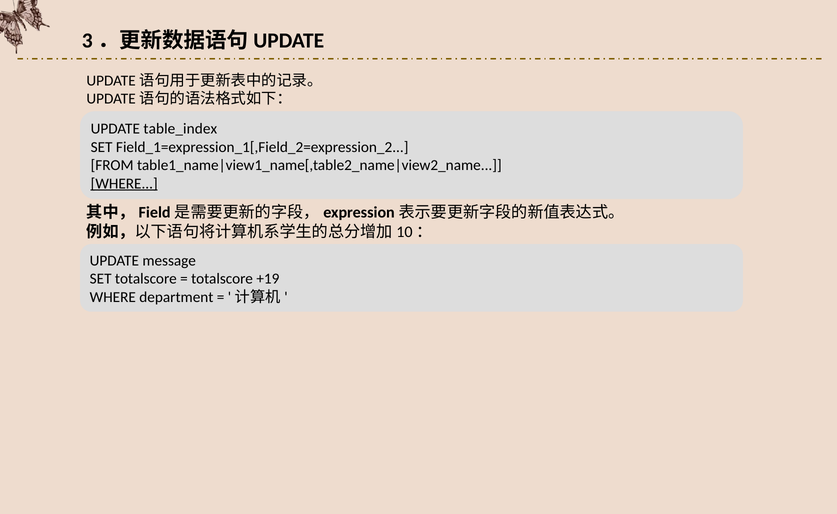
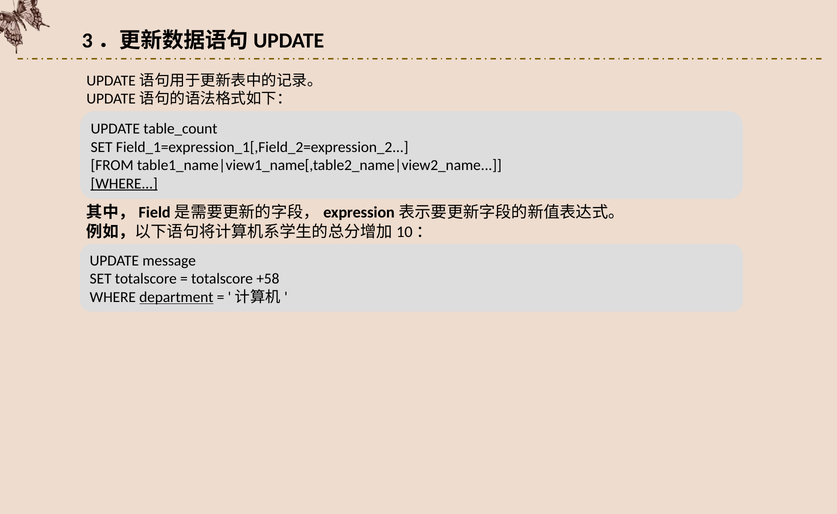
table_index: table_index -> table_count
+19: +19 -> +58
department underline: none -> present
